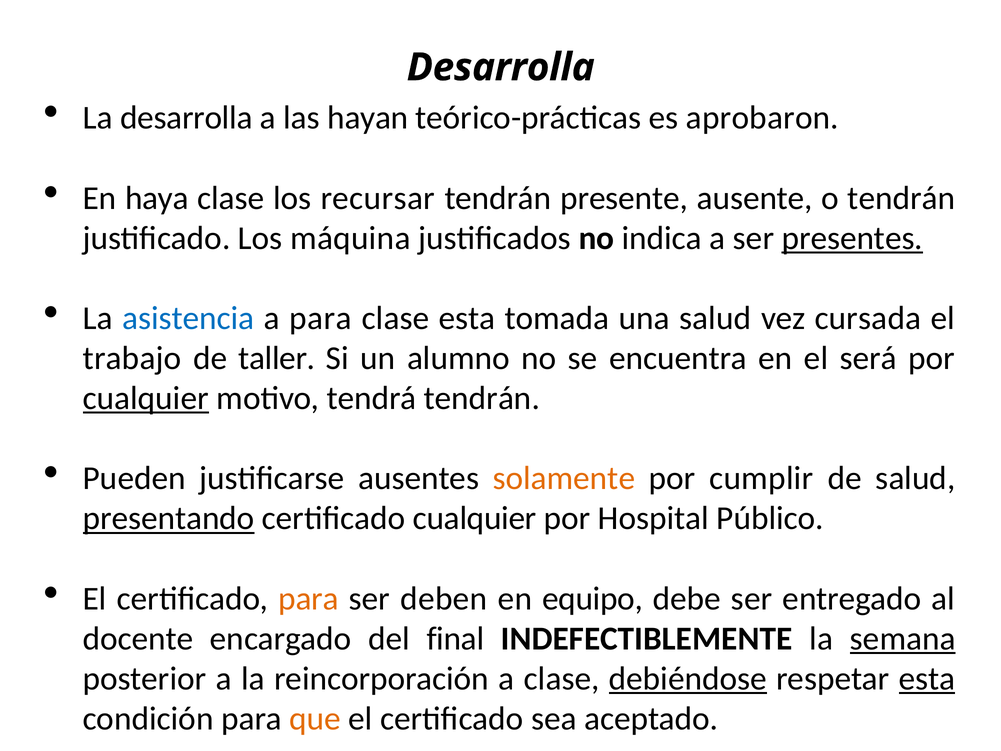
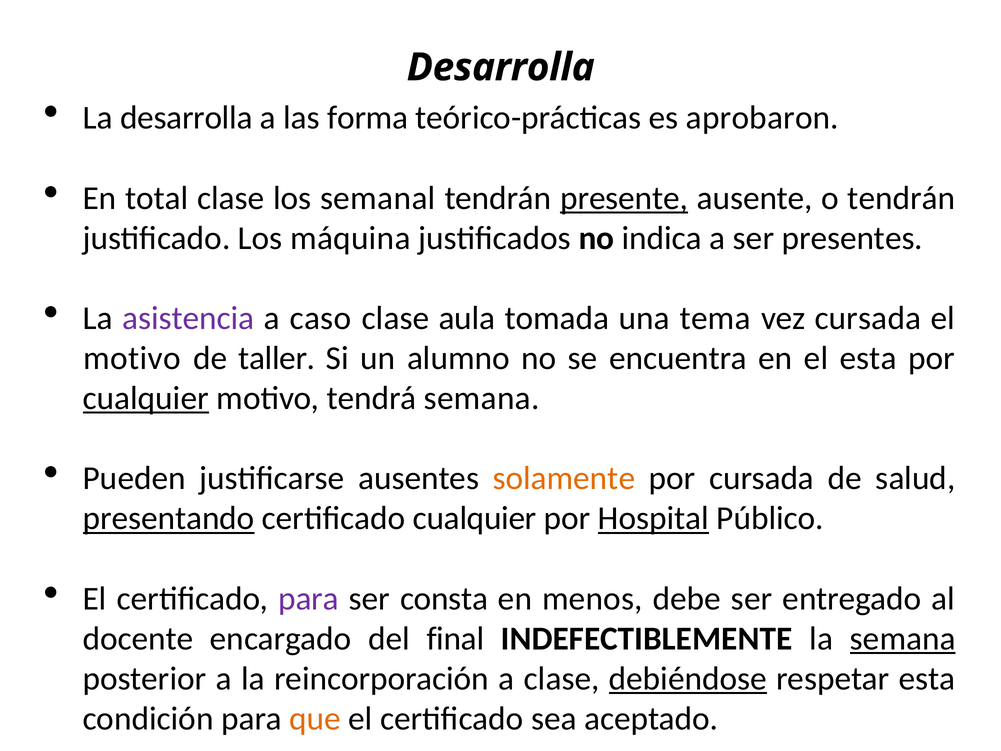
hayan: hayan -> forma
haya: haya -> total
recursar: recursar -> semanal
presente underline: none -> present
presentes underline: present -> none
asistencia colour: blue -> purple
a para: para -> caso
clase esta: esta -> aula
una salud: salud -> tema
trabajo at (132, 358): trabajo -> motivo
el será: será -> esta
tendrá tendrán: tendrán -> semana
por cumplir: cumplir -> cursada
Hospital underline: none -> present
para at (308, 598) colour: orange -> purple
deben: deben -> consta
equipo: equipo -> menos
esta at (927, 678) underline: present -> none
